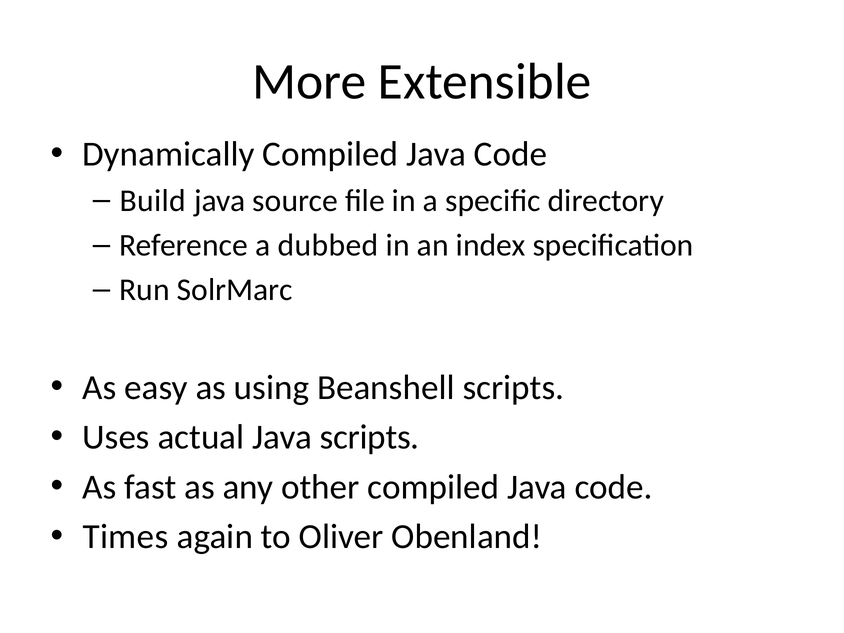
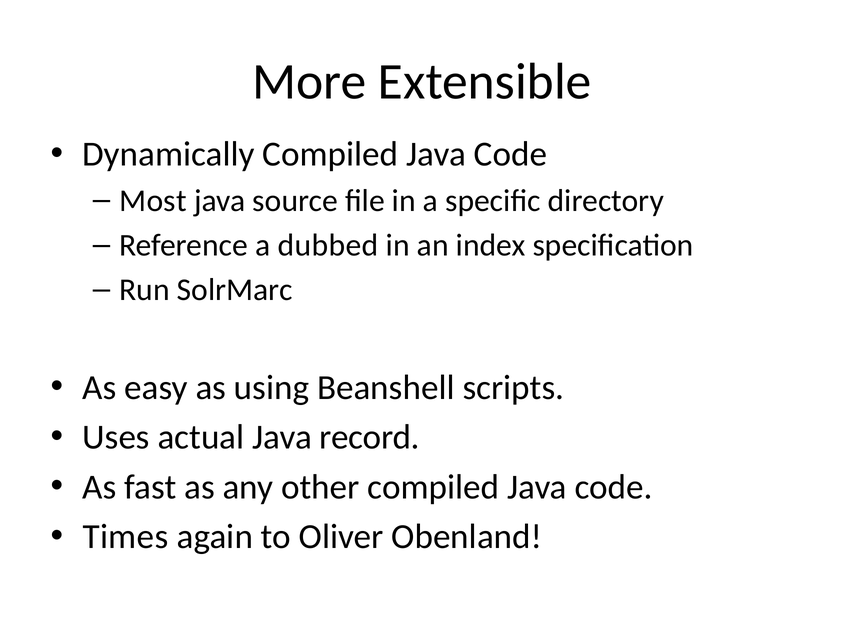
Build: Build -> Most
Java scripts: scripts -> record
